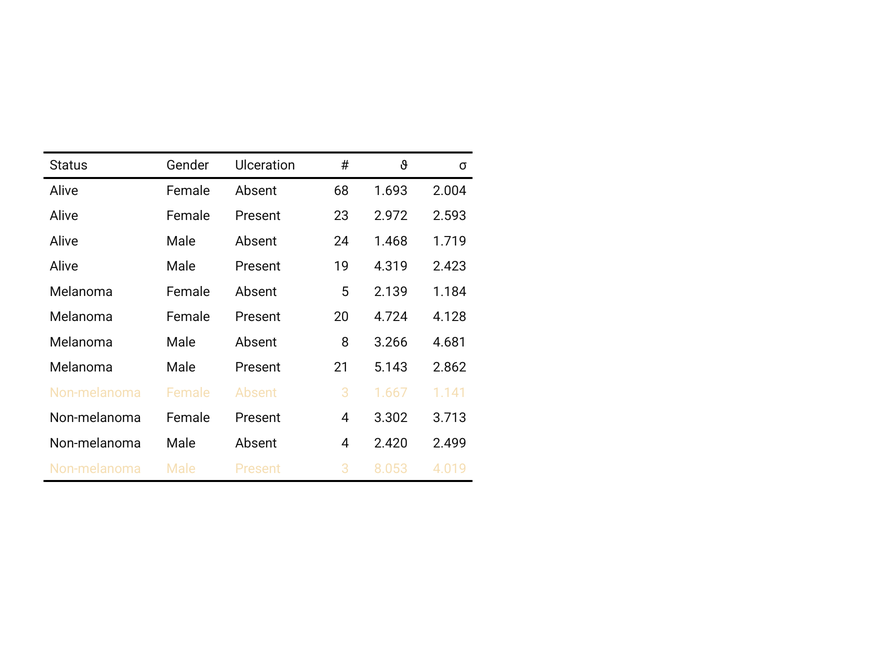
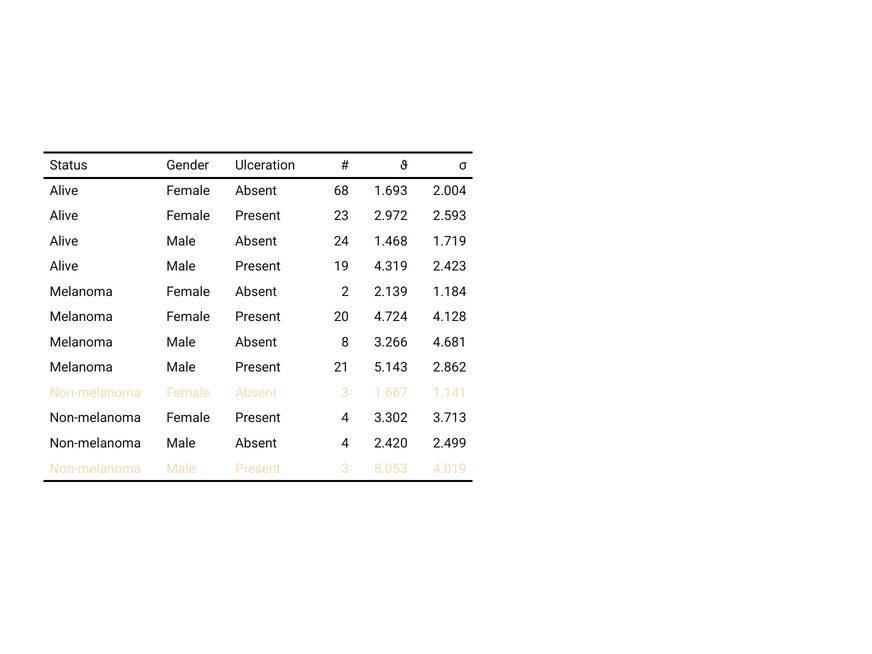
5: 5 -> 2
